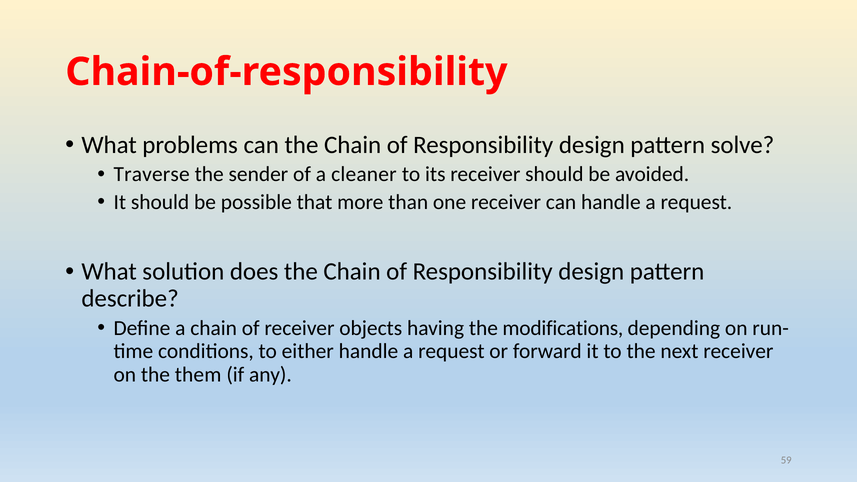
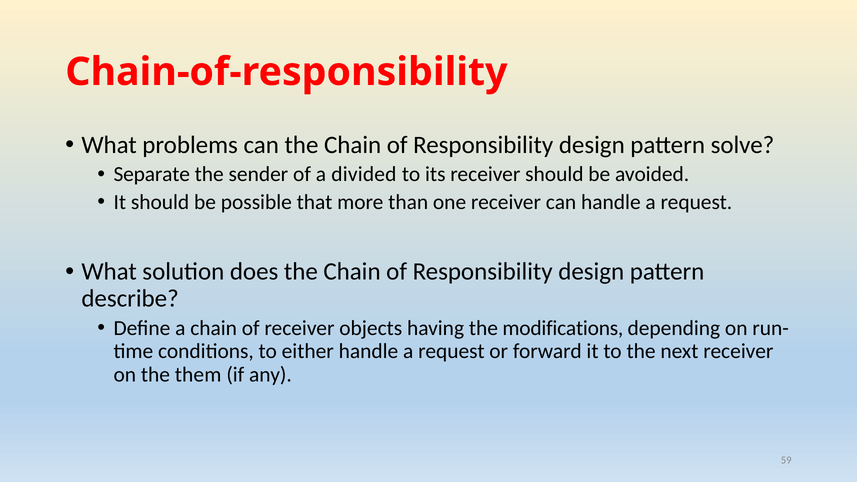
Traverse: Traverse -> Separate
cleaner: cleaner -> divided
